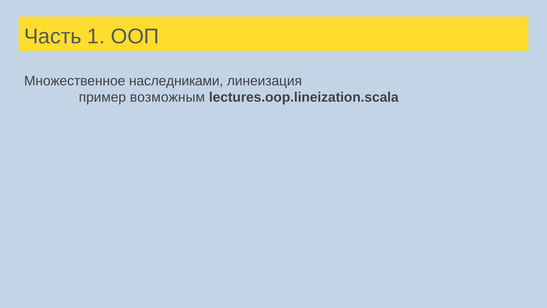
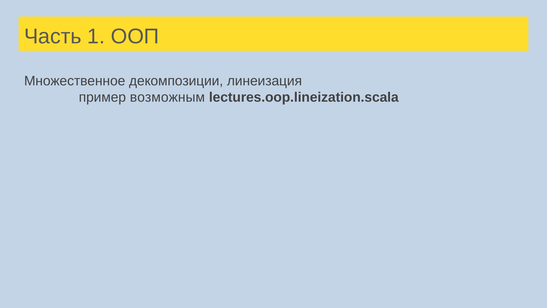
наследниками: наследниками -> декомпозиции
